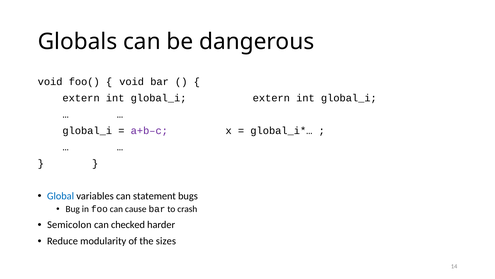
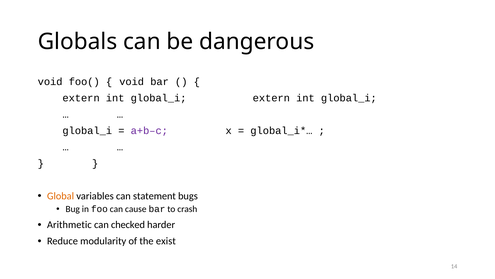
Global colour: blue -> orange
Semicolon: Semicolon -> Arithmetic
sizes: sizes -> exist
